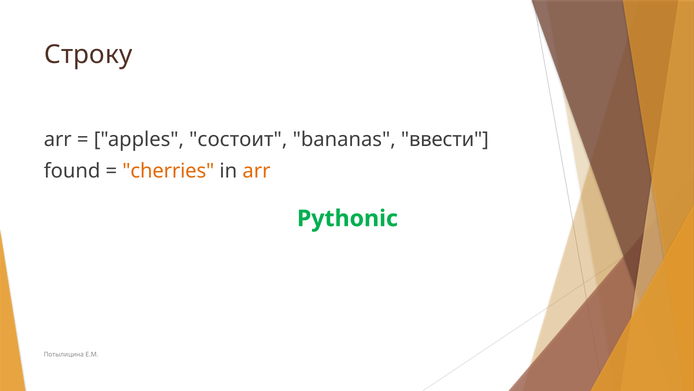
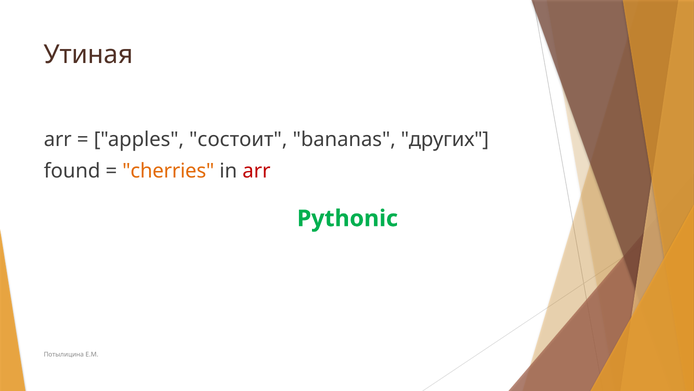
Строку: Строку -> Утиная
ввести: ввести -> других
arr at (256, 171) colour: orange -> red
